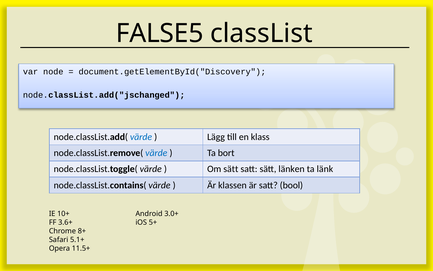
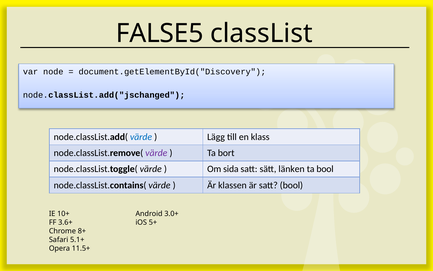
värde at (156, 153) colour: blue -> purple
Om sätt: sätt -> sida
ta länk: länk -> bool
